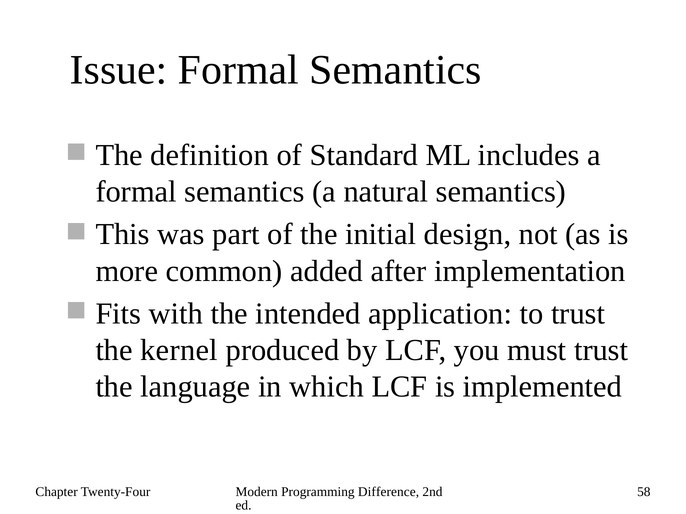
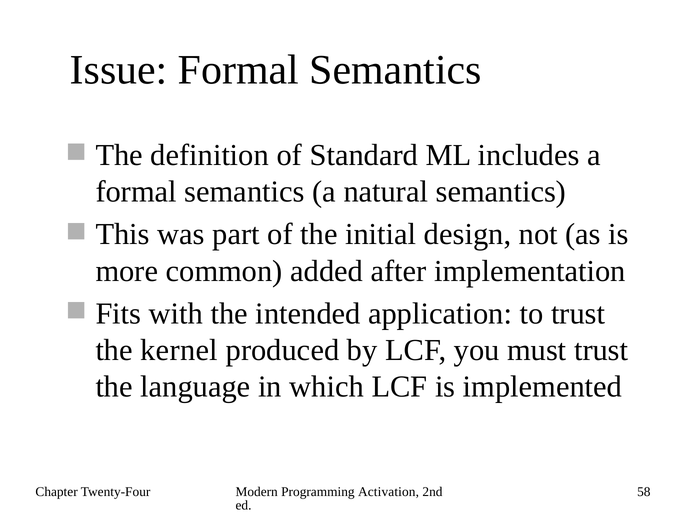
Difference: Difference -> Activation
